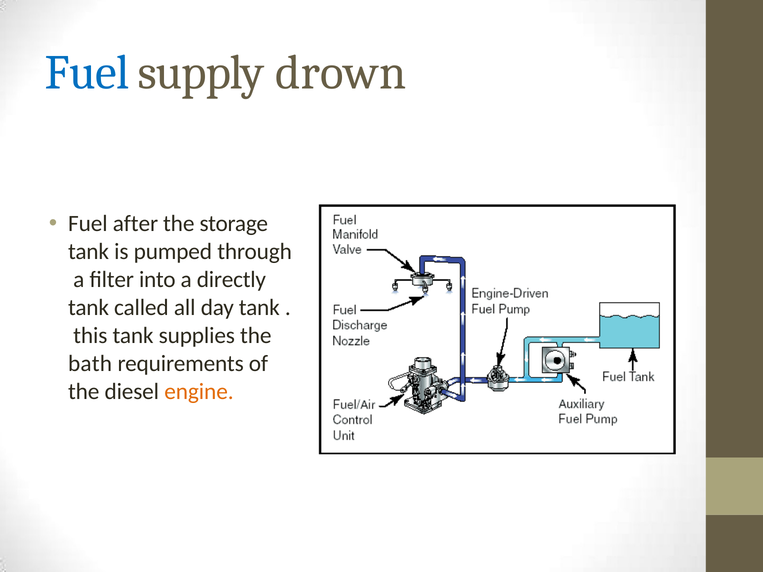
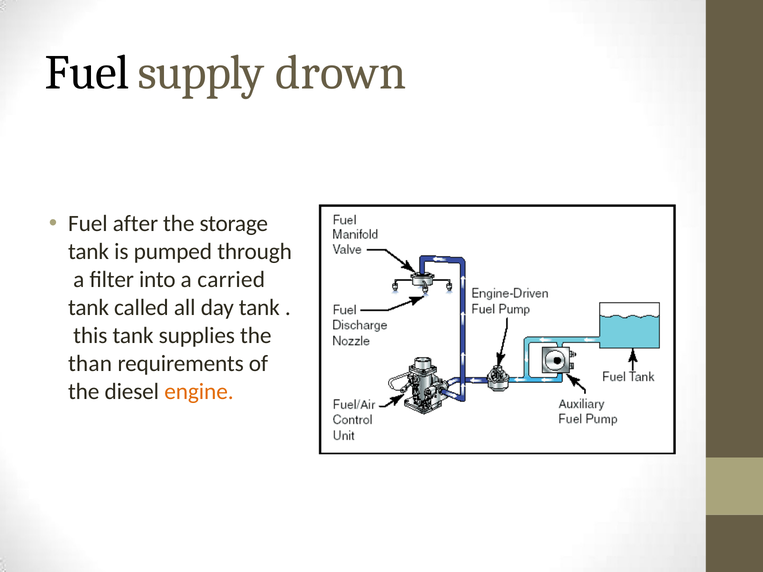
Fuel at (87, 73) colour: blue -> black
directly: directly -> carried
bath: bath -> than
